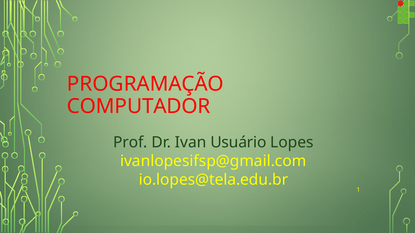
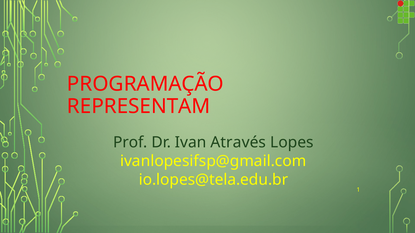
COMPUTADOR: COMPUTADOR -> REPRESENTAM
Usuário: Usuário -> Através
